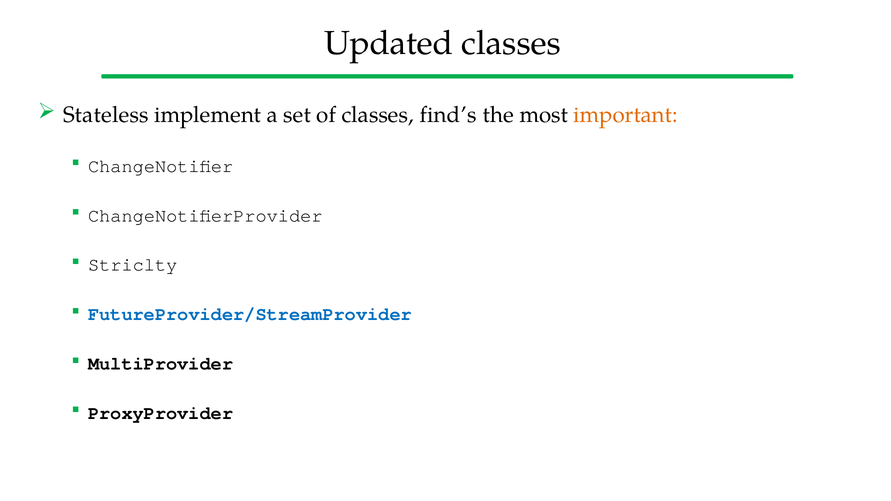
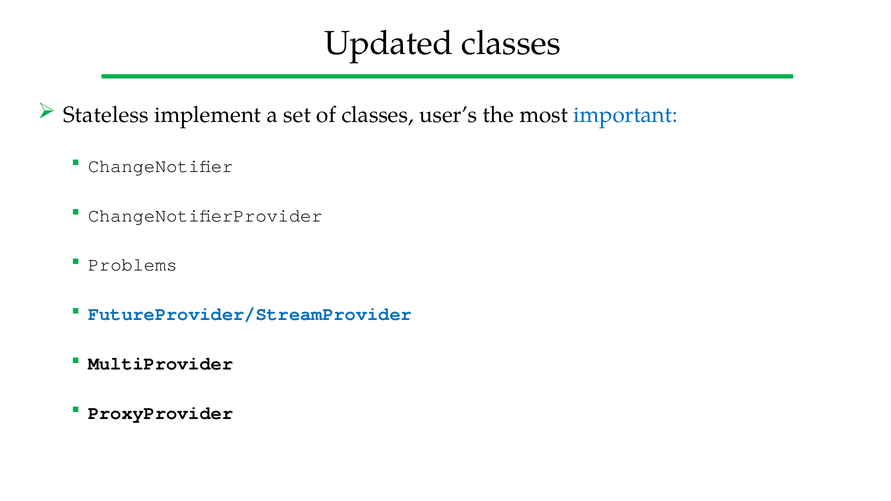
find’s: find’s -> user’s
important colour: orange -> blue
Striclty: Striclty -> Problems
